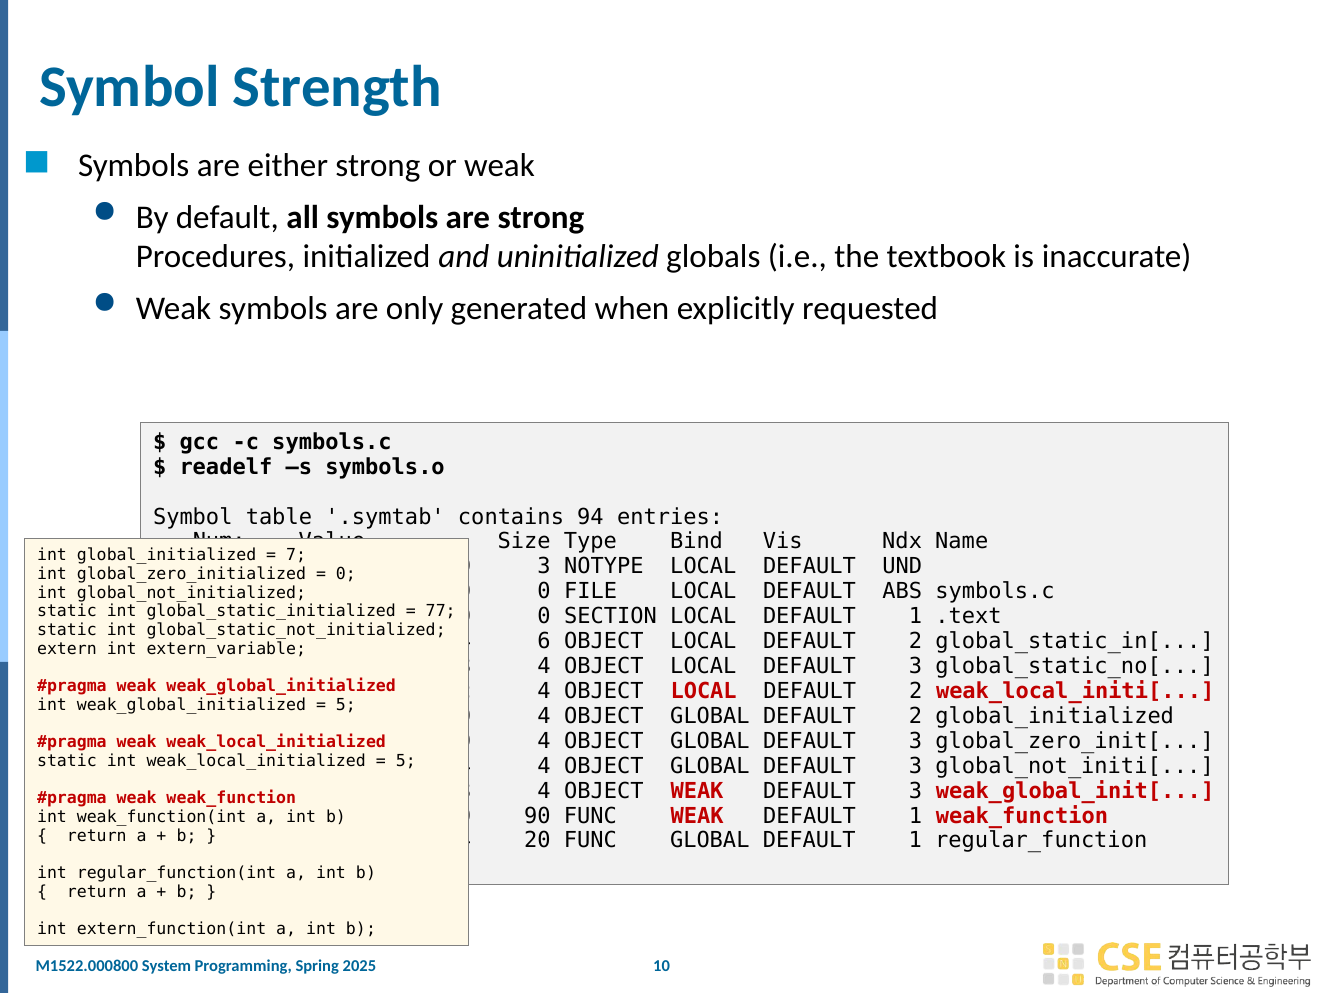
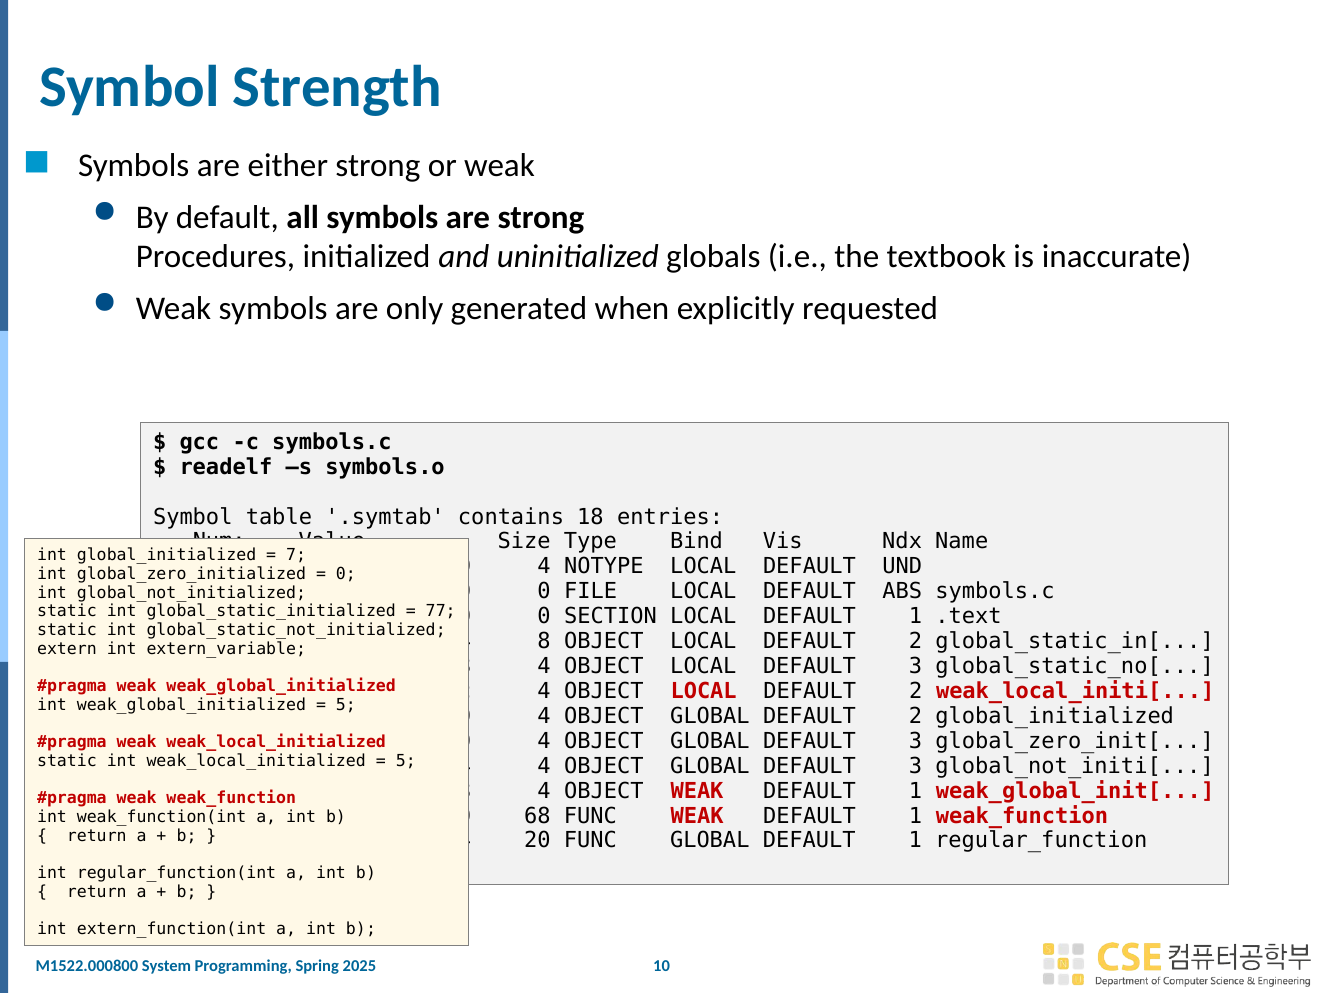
94: 94 -> 18
3 at (544, 566): 3 -> 4
6 at (544, 641): 6 -> 8
OBJECT WEAK DEFAULT 3: 3 -> 1
90: 90 -> 68
